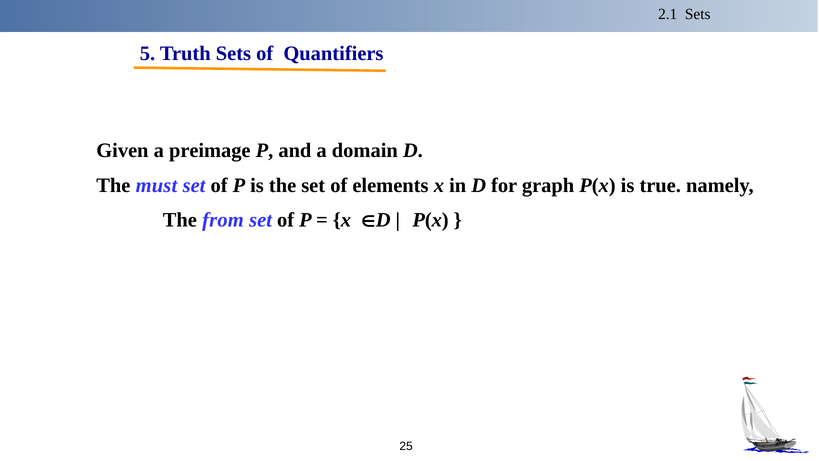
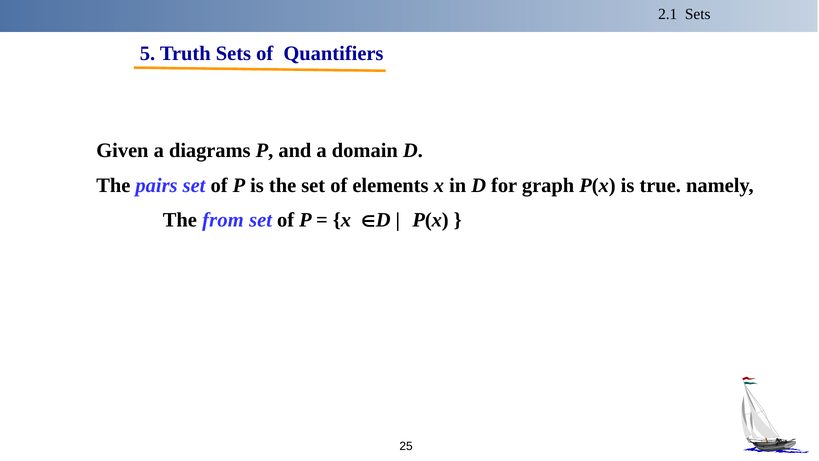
preimage: preimage -> diagrams
must: must -> pairs
